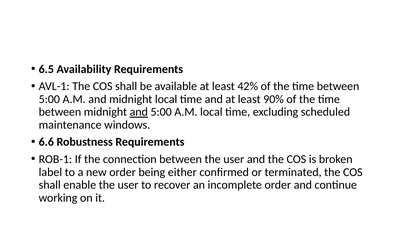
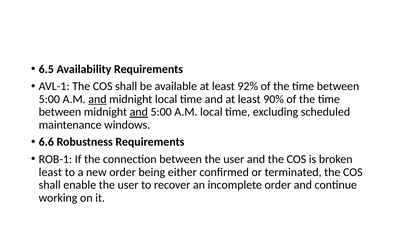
42%: 42% -> 92%
and at (97, 99) underline: none -> present
label at (50, 172): label -> least
